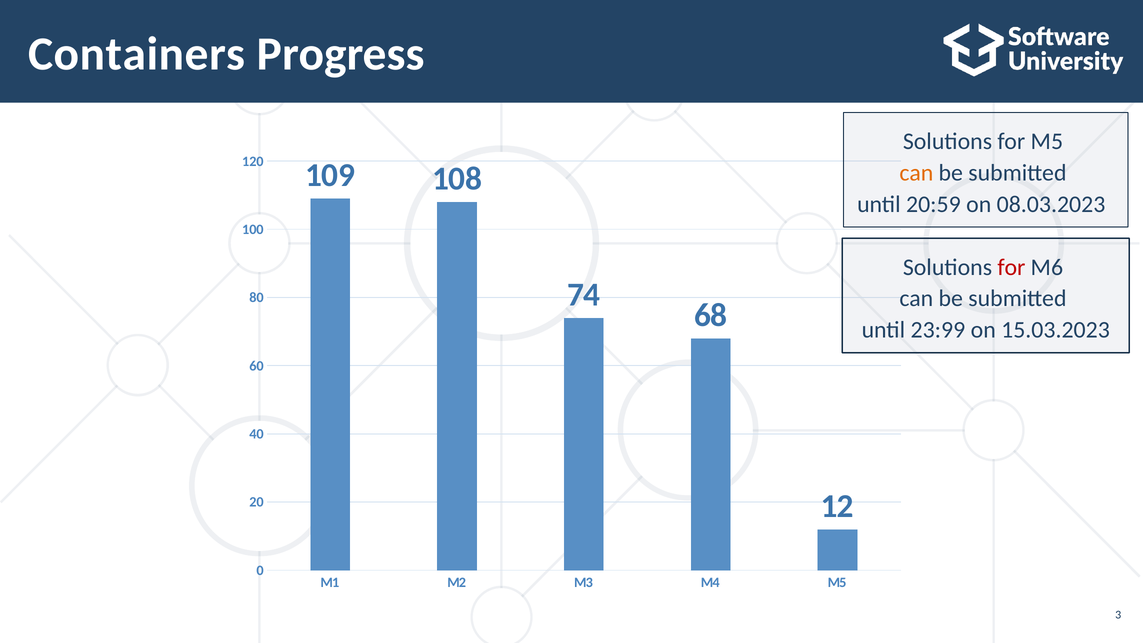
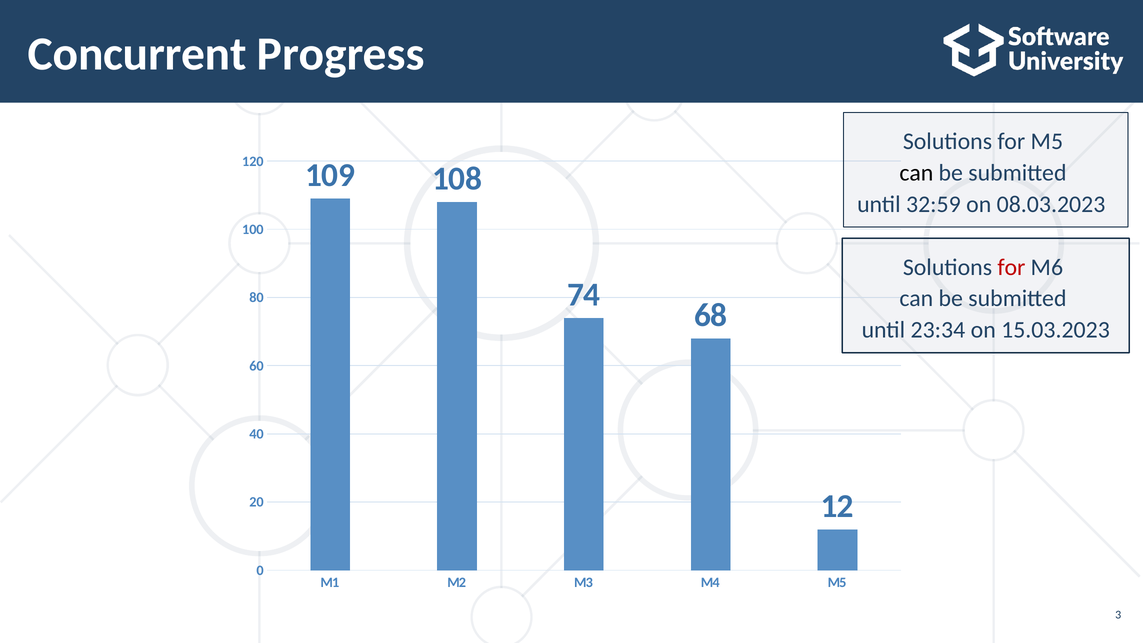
Containers: Containers -> Concurrent
can at (916, 173) colour: orange -> black
20:59: 20:59 -> 32:59
23:99: 23:99 -> 23:34
